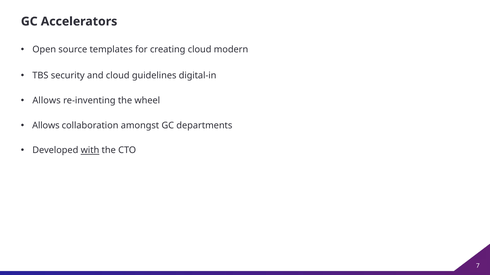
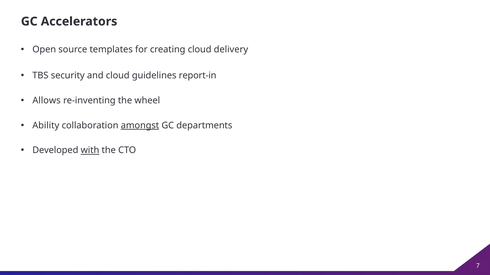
modern: modern -> delivery
digital-in: digital-in -> report-in
Allows at (46, 126): Allows -> Ability
amongst underline: none -> present
